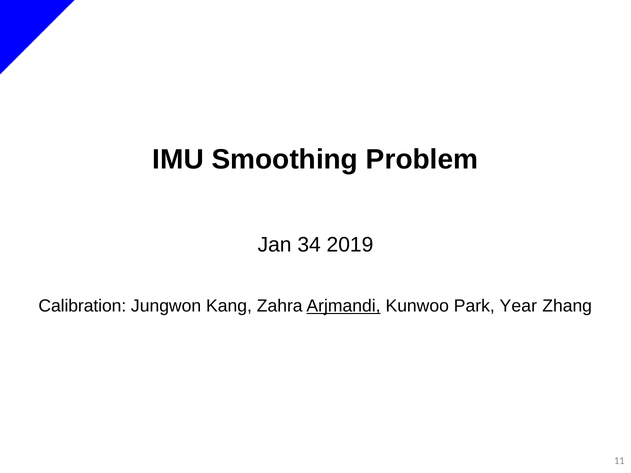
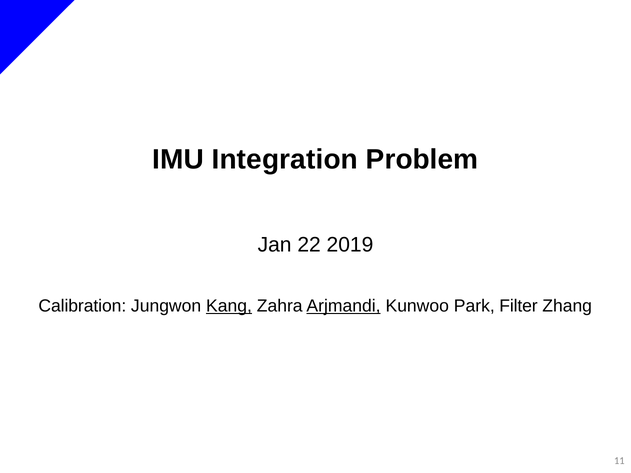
Smoothing: Smoothing -> Integration
34: 34 -> 22
Kang underline: none -> present
Year: Year -> Filter
